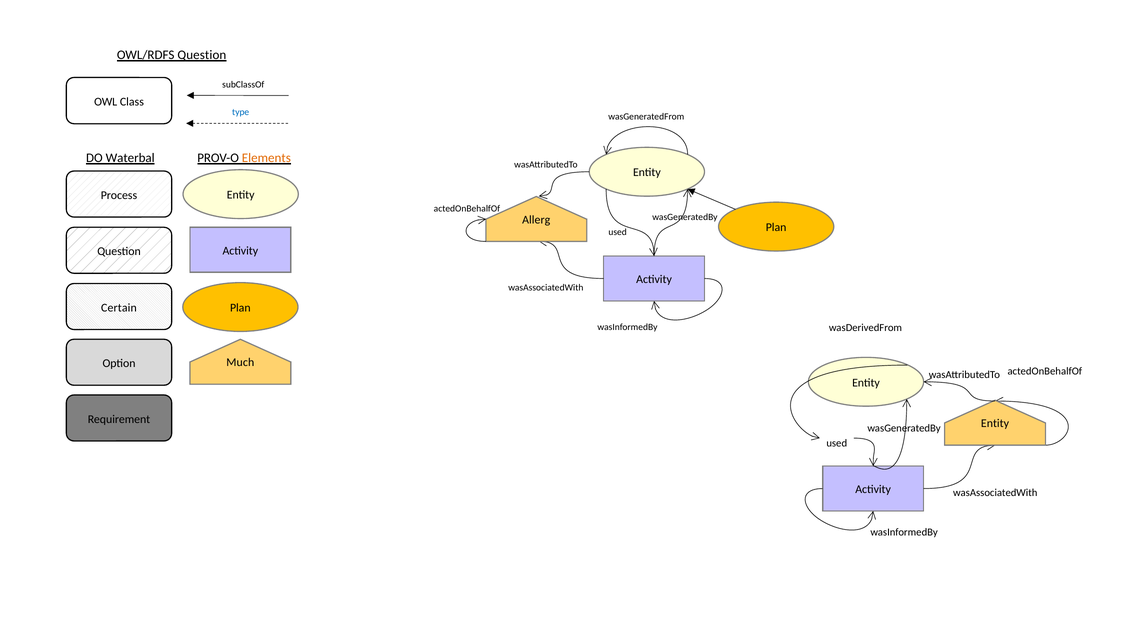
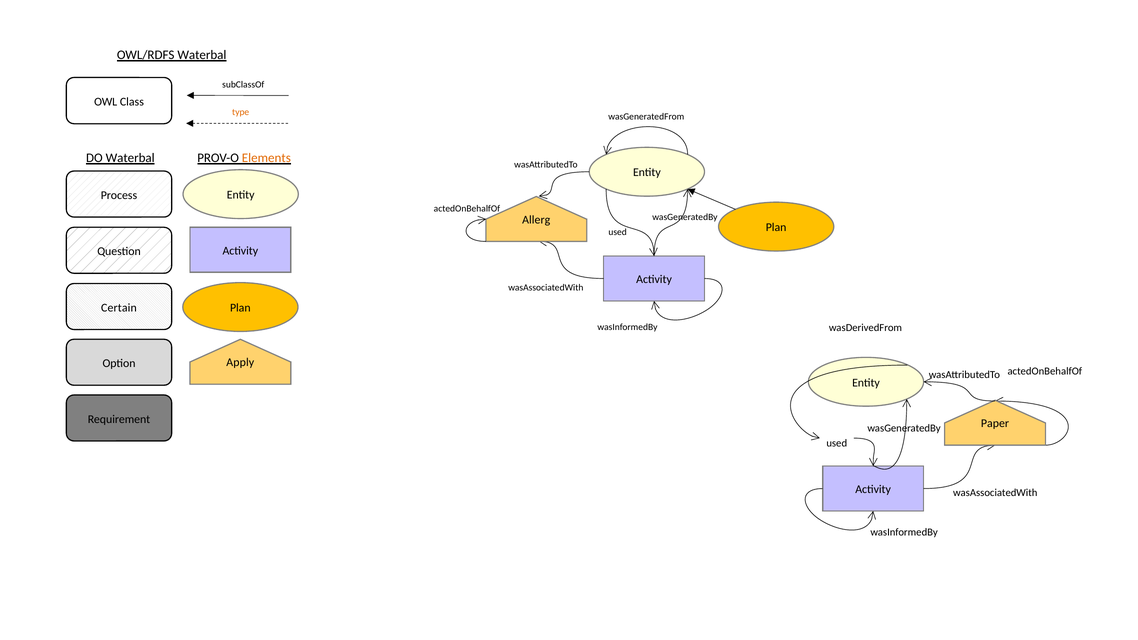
OWL/RDFS Question: Question -> Waterbal
type colour: blue -> orange
Much: Much -> Apply
Entity at (995, 424): Entity -> Paper
